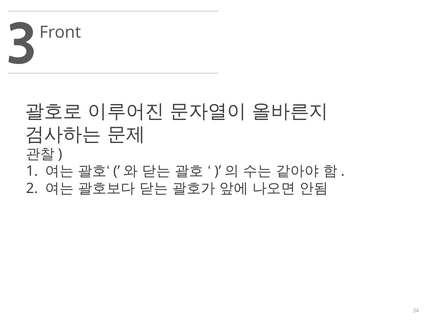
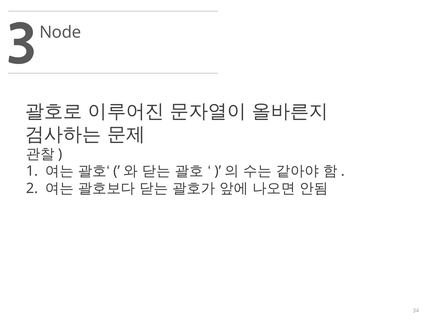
Front: Front -> Node
